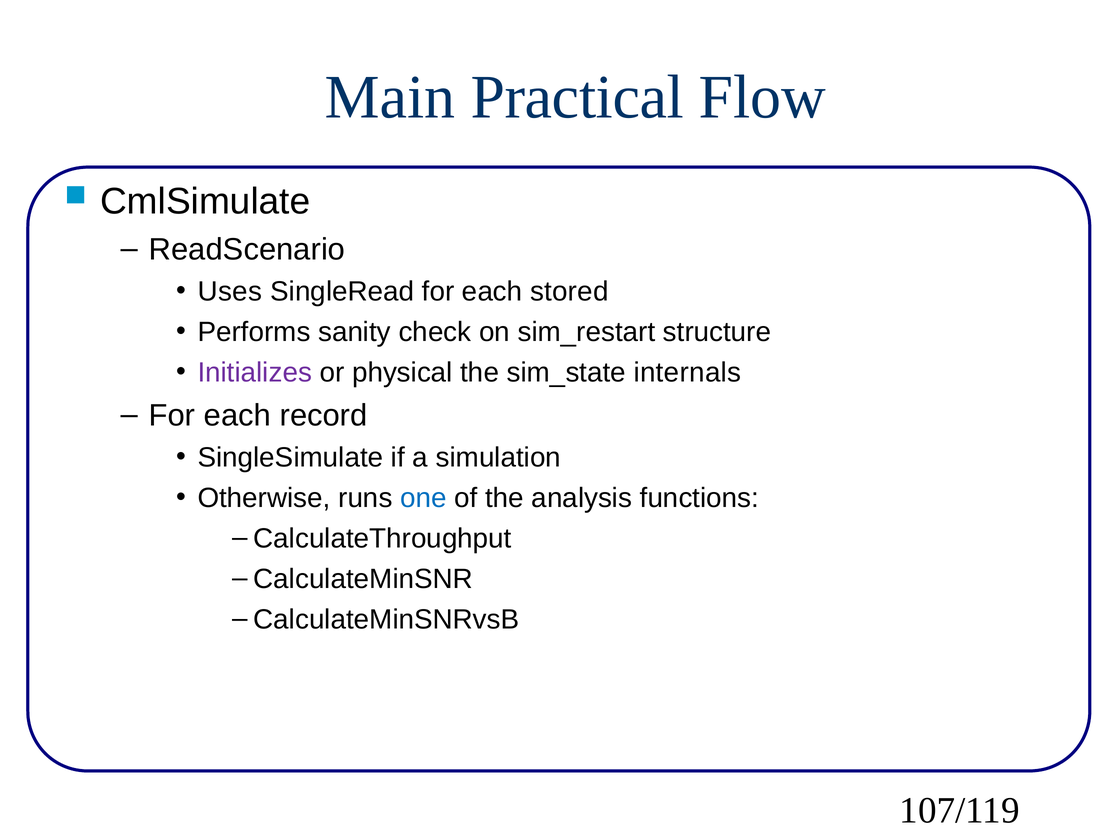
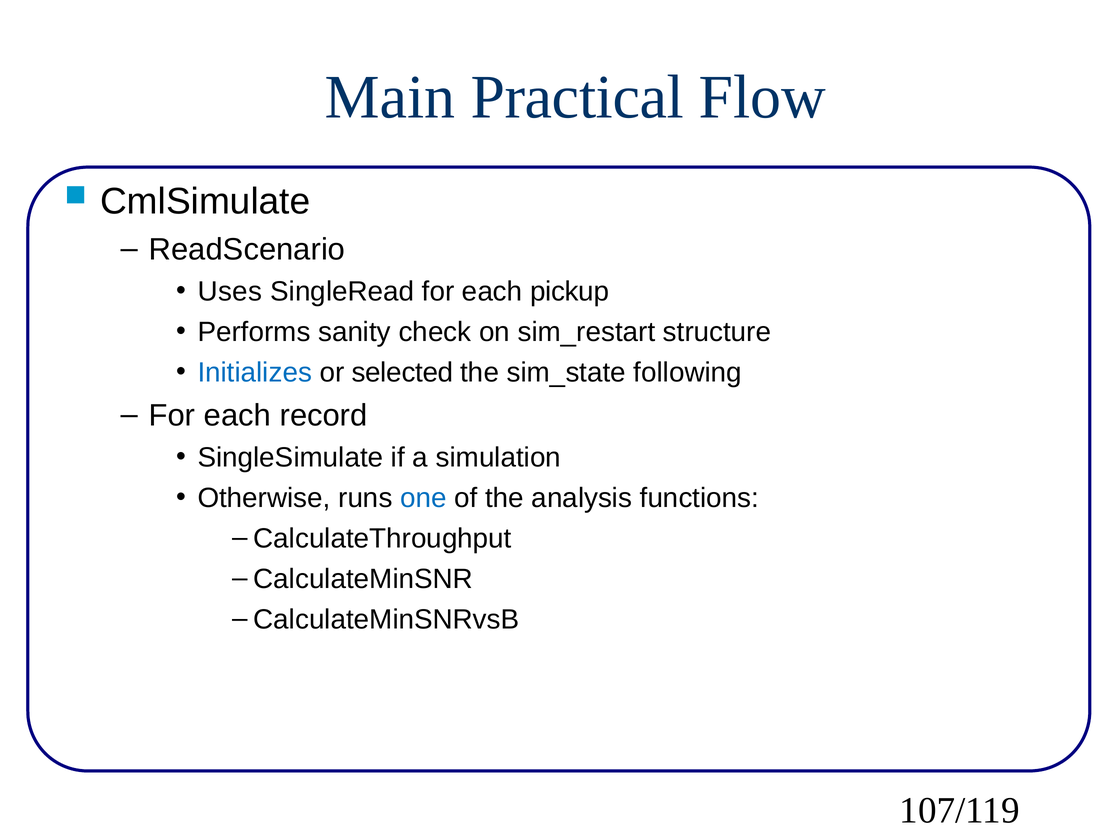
stored: stored -> pickup
Initializes colour: purple -> blue
physical: physical -> selected
internals: internals -> following
